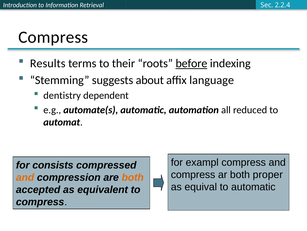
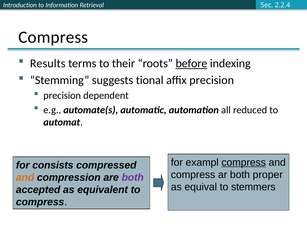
about: about -> tional
affix language: language -> precision
dentistry at (62, 95): dentistry -> precision
compress at (244, 162) underline: none -> present
both at (133, 177) colour: orange -> purple
to automatic: automatic -> stemmers
